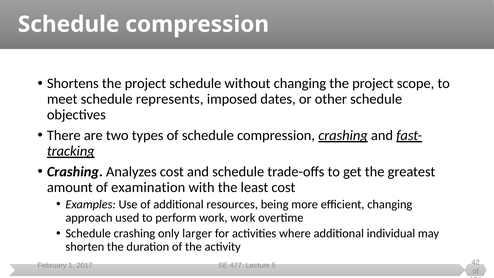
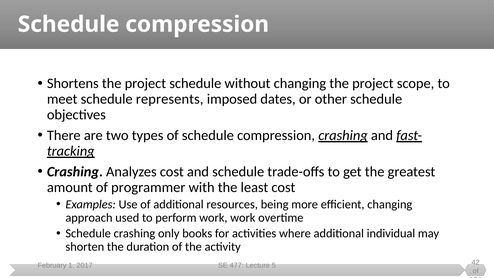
examination: examination -> programmer
larger: larger -> books
